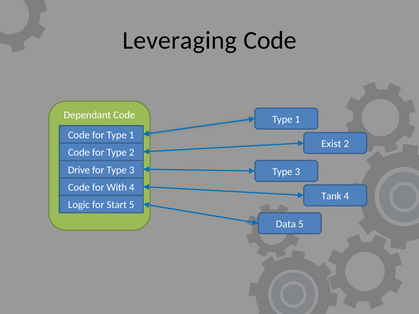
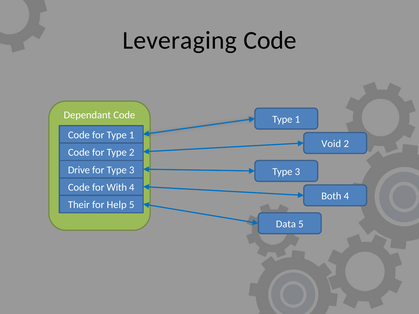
Exist: Exist -> Void
Tank: Tank -> Both
Logic: Logic -> Their
Start: Start -> Help
